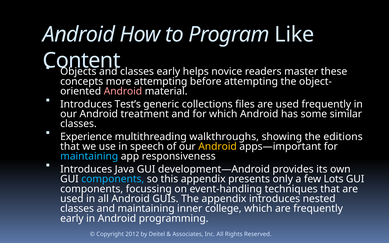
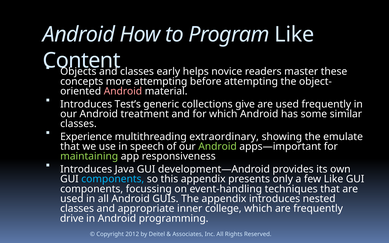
files: files -> give
walkthroughs: walkthroughs -> extraordinary
editions: editions -> emulate
Android at (218, 147) colour: yellow -> light green
maintaining at (89, 156) colour: light blue -> light green
few Lots: Lots -> Like
and maintaining: maintaining -> appropriate
early at (72, 219): early -> drive
